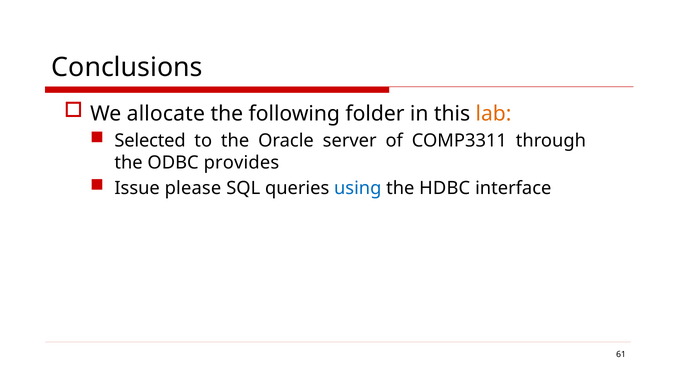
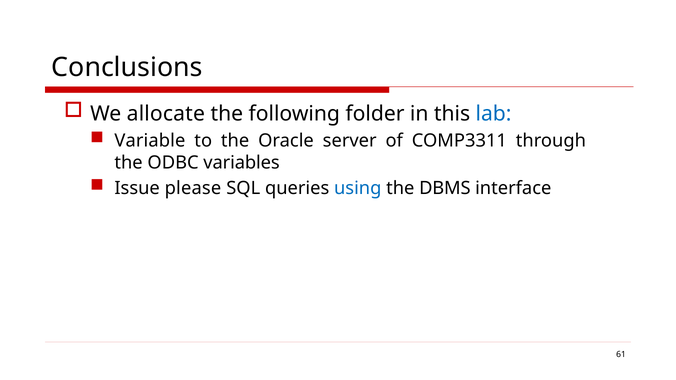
lab colour: orange -> blue
Selected: Selected -> Variable
provides: provides -> variables
HDBC: HDBC -> DBMS
